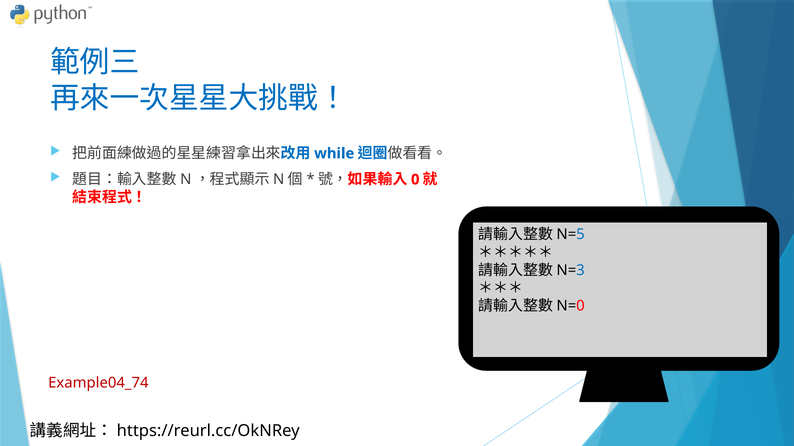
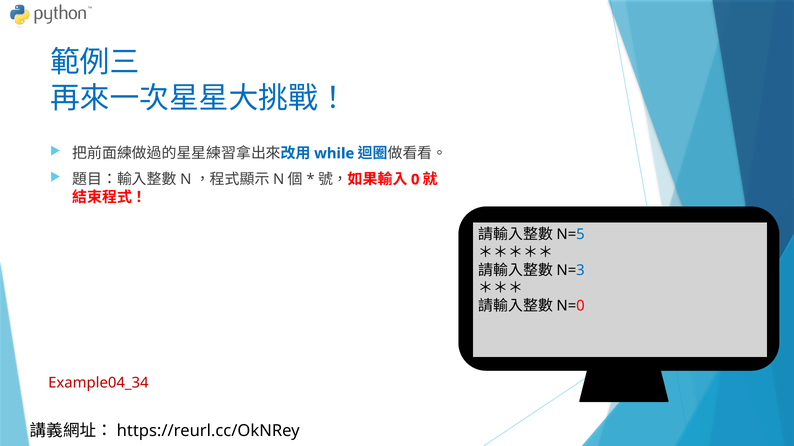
Example04_74: Example04_74 -> Example04_34
